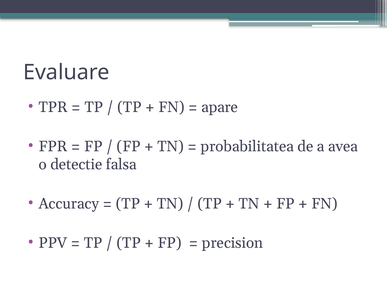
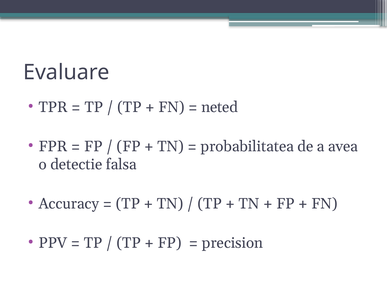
apare: apare -> neted
